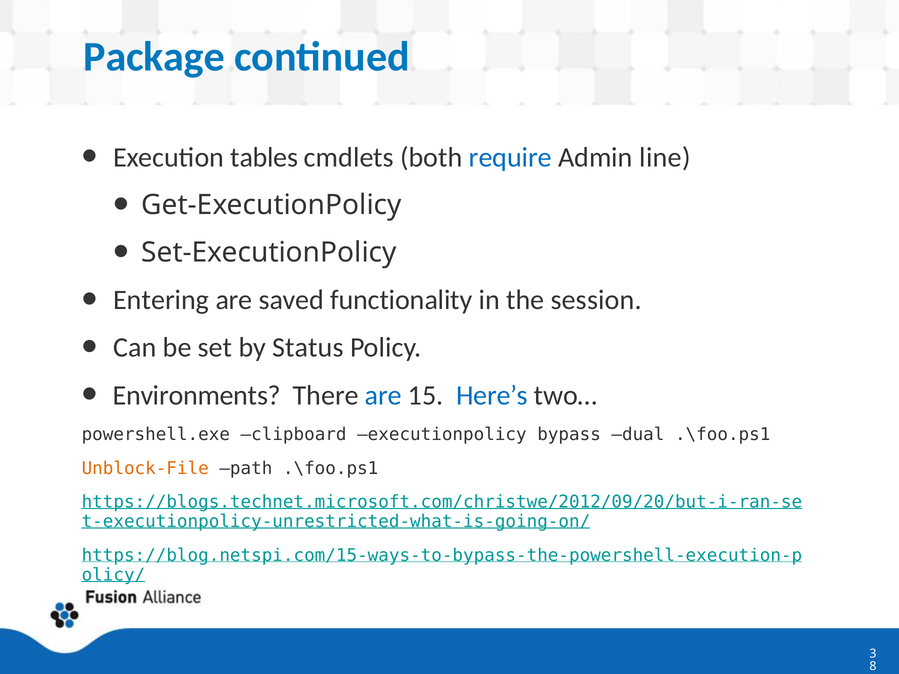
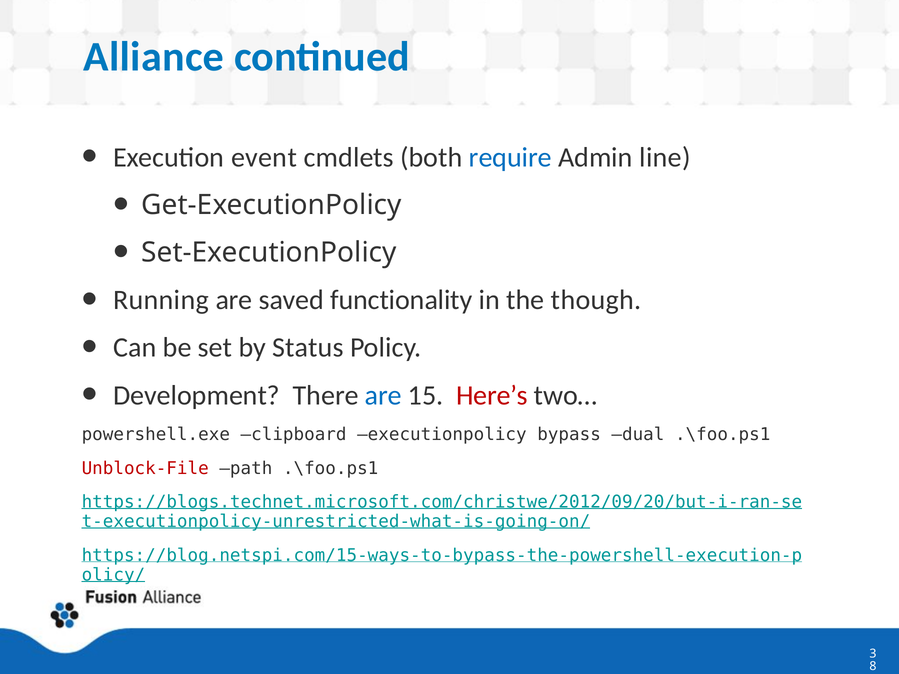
Package: Package -> Alliance
tables: tables -> event
Entering: Entering -> Running
session: session -> though
Environments: Environments -> Development
Here’s colour: blue -> red
Unblock-File colour: orange -> red
